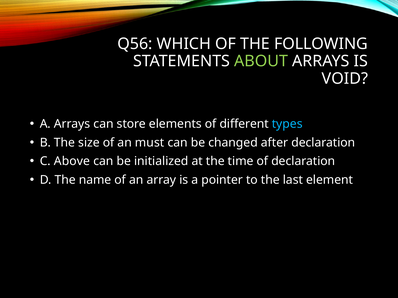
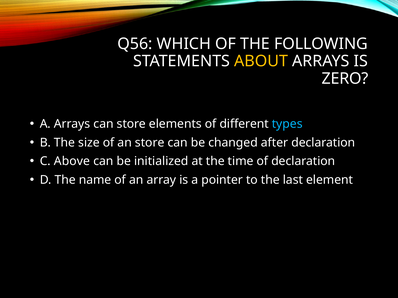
ABOUT colour: light green -> yellow
VOID: VOID -> ZERO
an must: must -> store
